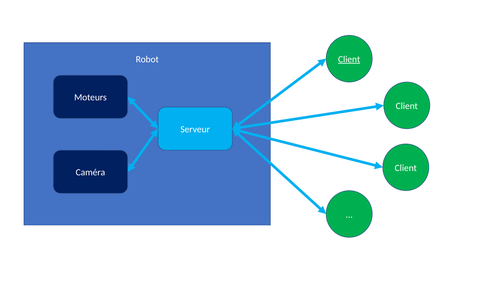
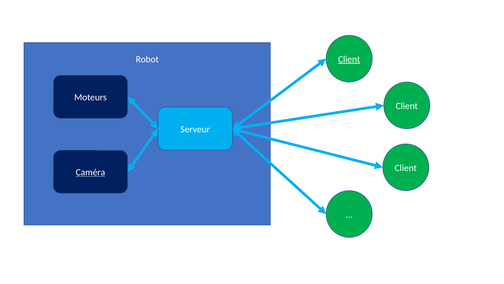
Caméra underline: none -> present
